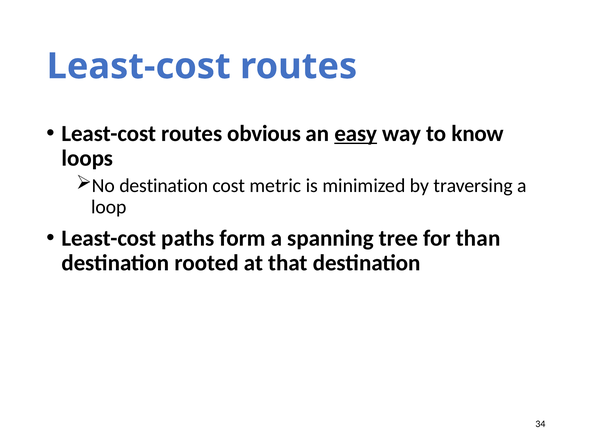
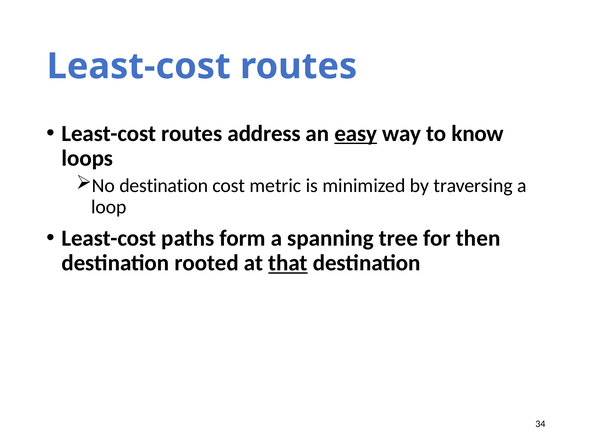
obvious: obvious -> address
than: than -> then
that underline: none -> present
